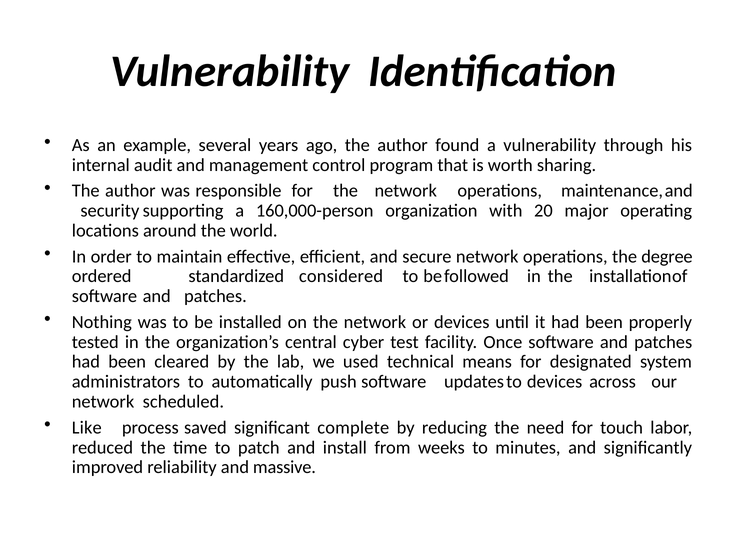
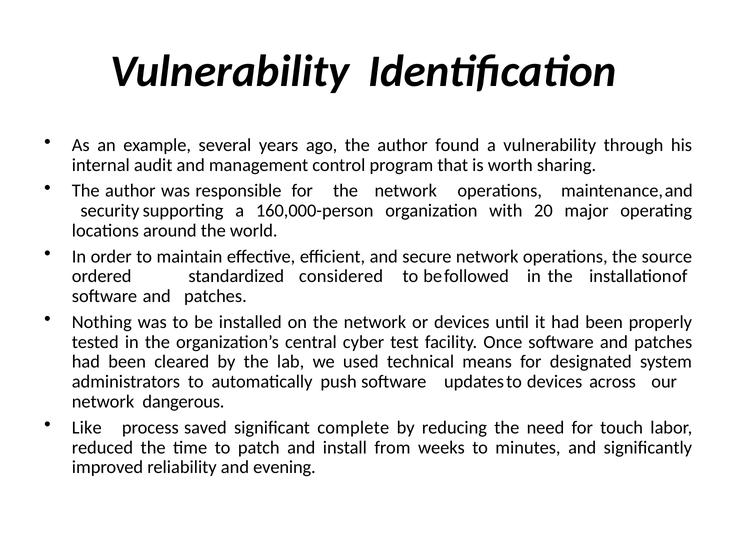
degree: degree -> source
scheduled: scheduled -> dangerous
massive: massive -> evening
